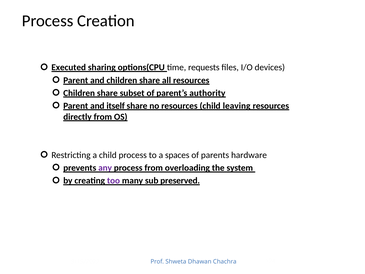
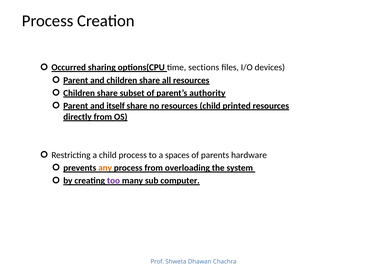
Executed: Executed -> Occurred
requests: requests -> sections
leaving: leaving -> printed
any colour: purple -> orange
preserved: preserved -> computer
